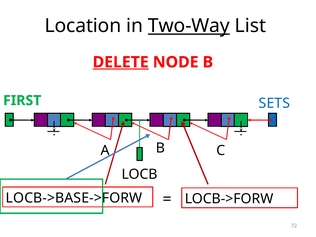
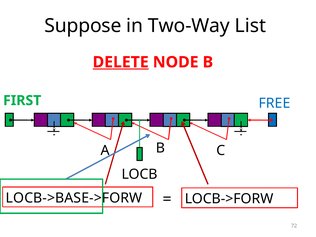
Location: Location -> Suppose
Two-Way underline: present -> none
SETS: SETS -> FREE
